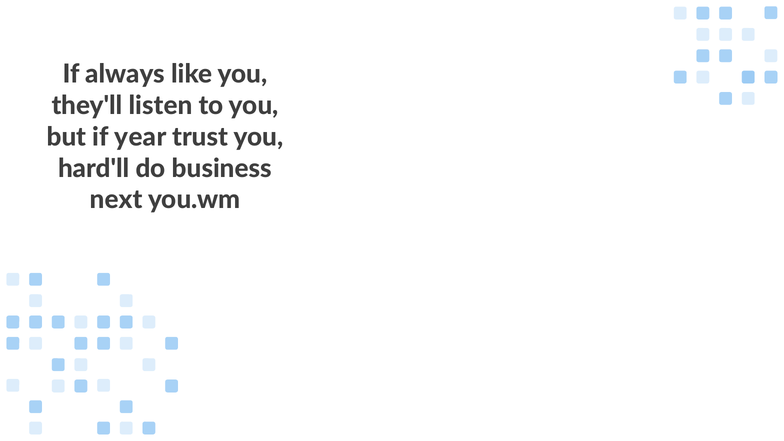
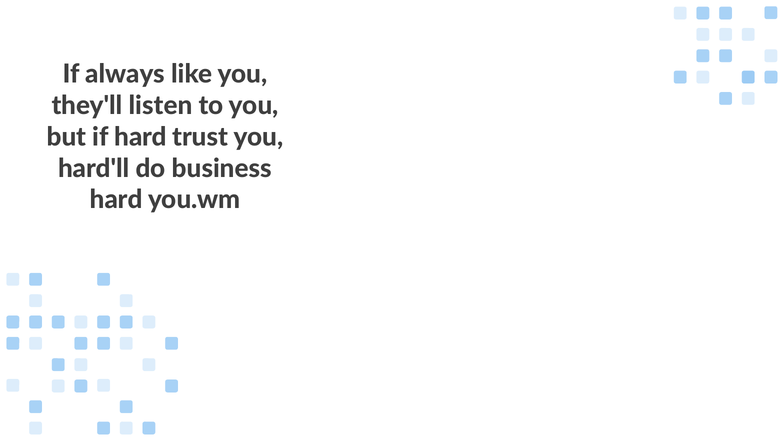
if year: year -> hard
next at (116, 200): next -> hard
